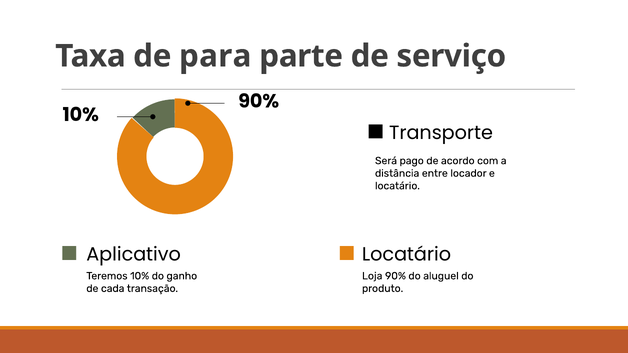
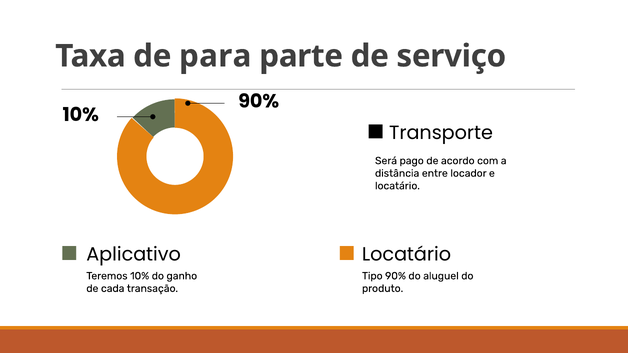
Loja: Loja -> Tipo
